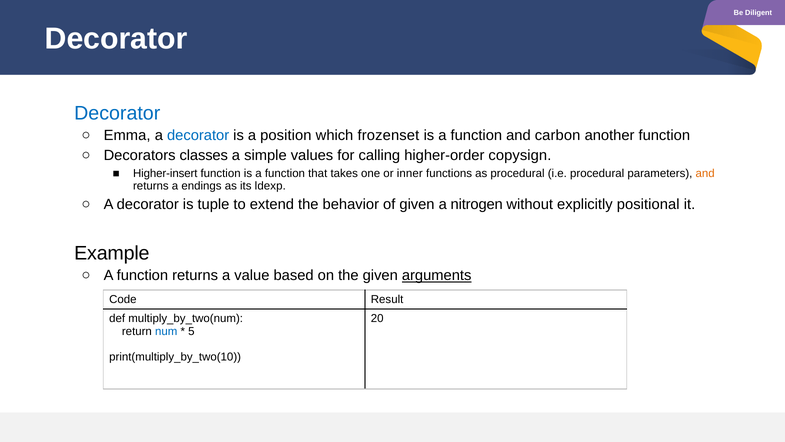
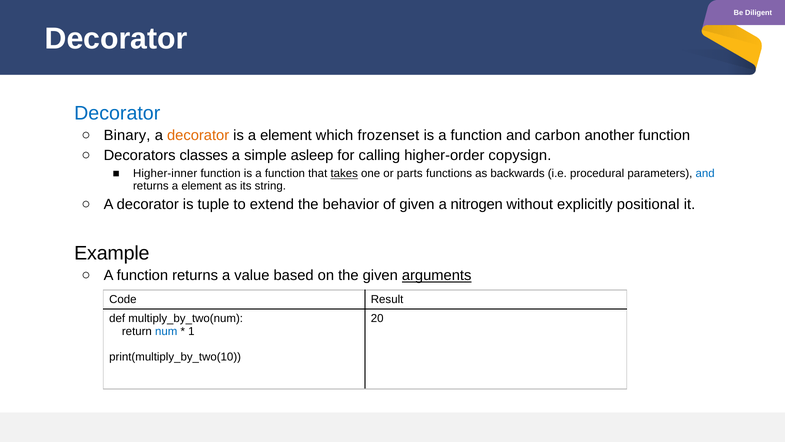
Emma: Emma -> Binary
decorator at (198, 135) colour: blue -> orange
is a position: position -> element
values: values -> asleep
Higher-insert: Higher-insert -> Higher-inner
takes underline: none -> present
inner: inner -> parts
as procedural: procedural -> backwards
and at (705, 173) colour: orange -> blue
returns a endings: endings -> element
ldexp: ldexp -> string
5: 5 -> 1
